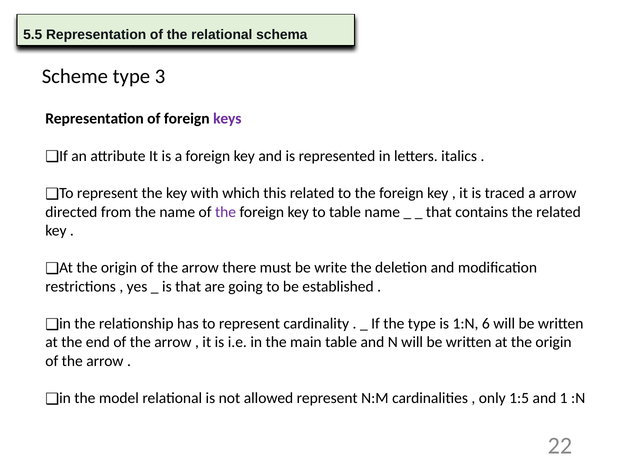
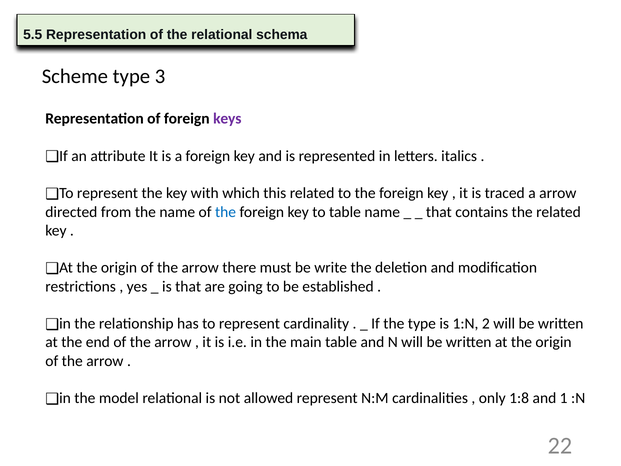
the at (226, 212) colour: purple -> blue
6: 6 -> 2
1:5: 1:5 -> 1:8
